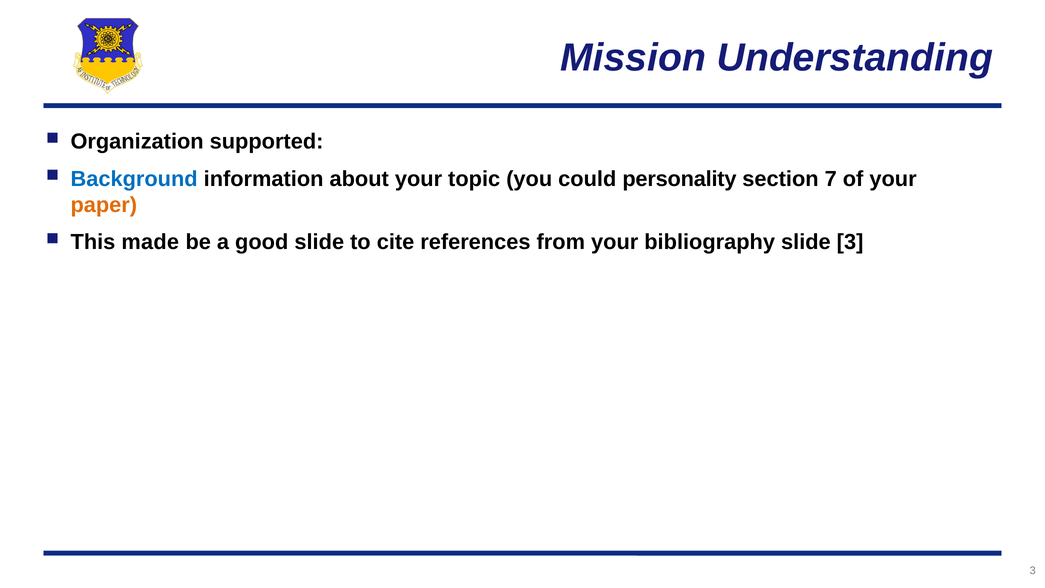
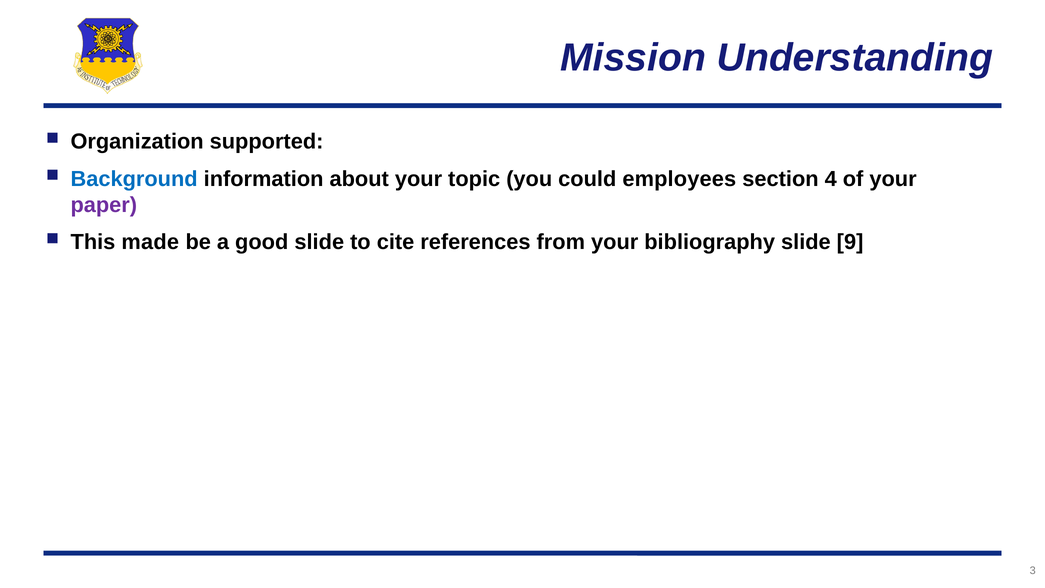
personality: personality -> employees
7: 7 -> 4
paper colour: orange -> purple
slide 3: 3 -> 9
